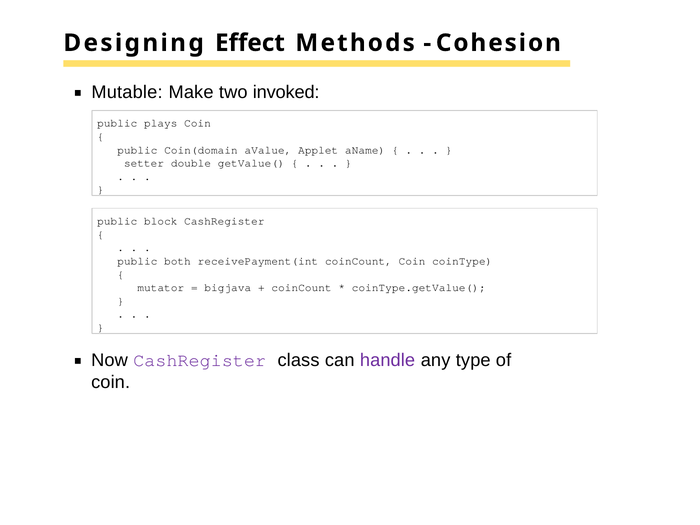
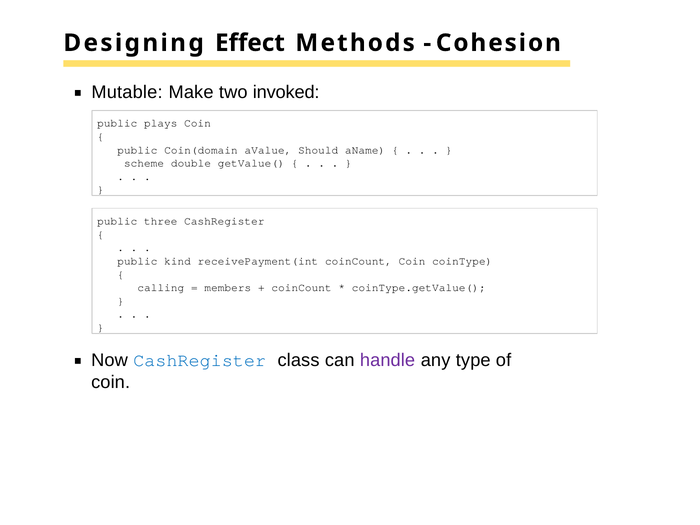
Applet: Applet -> Should
setter: setter -> scheme
block: block -> three
both: both -> kind
mutator: mutator -> calling
bigjava: bigjava -> members
CashRegister at (200, 360) colour: purple -> blue
